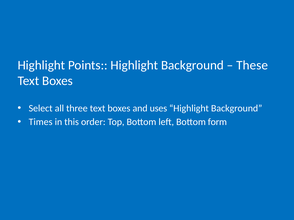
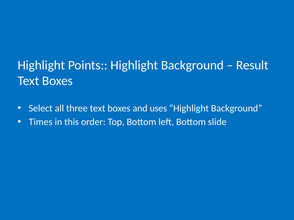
These: These -> Result
form: form -> slide
